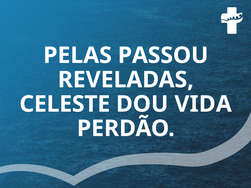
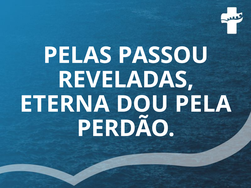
CELESTE: CELESTE -> ETERNA
VIDA: VIDA -> PELA
